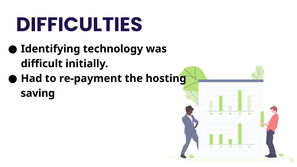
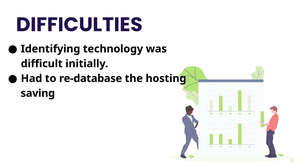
re-payment: re-payment -> re-database
